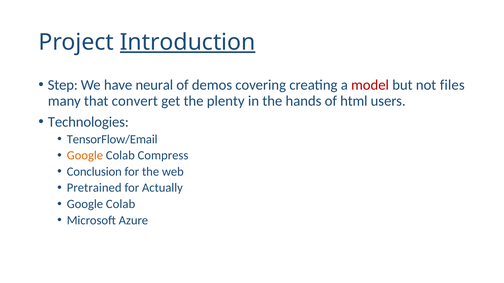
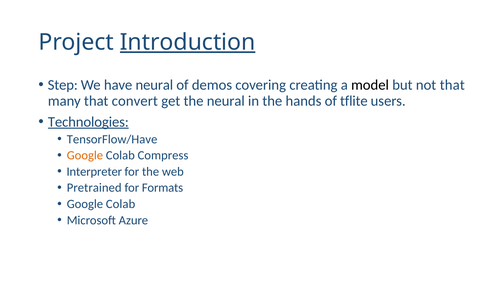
model colour: red -> black
not files: files -> that
the plenty: plenty -> neural
html: html -> tflite
Technologies underline: none -> present
TensorFlow/Email: TensorFlow/Email -> TensorFlow/Have
Conclusion: Conclusion -> Interpreter
Actually: Actually -> Formats
